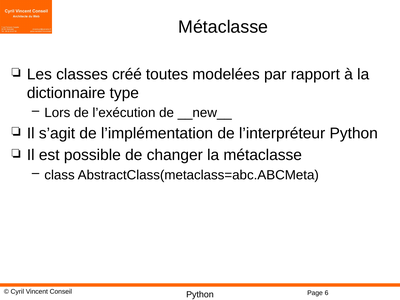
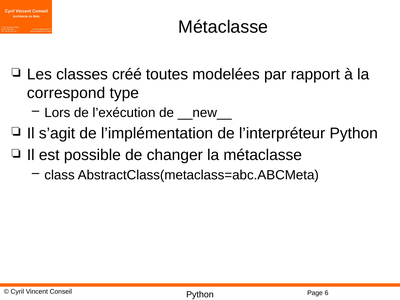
dictionnaire: dictionnaire -> correspond
